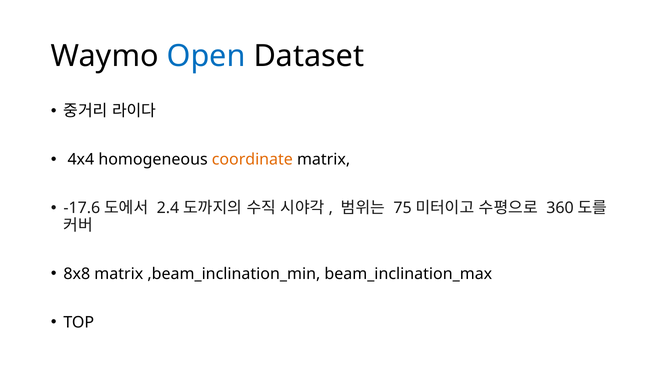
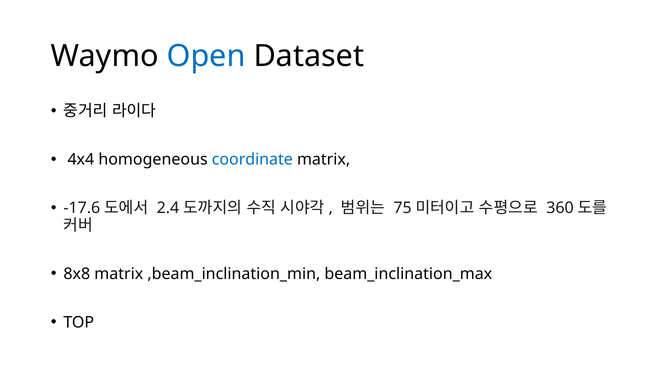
coordinate colour: orange -> blue
